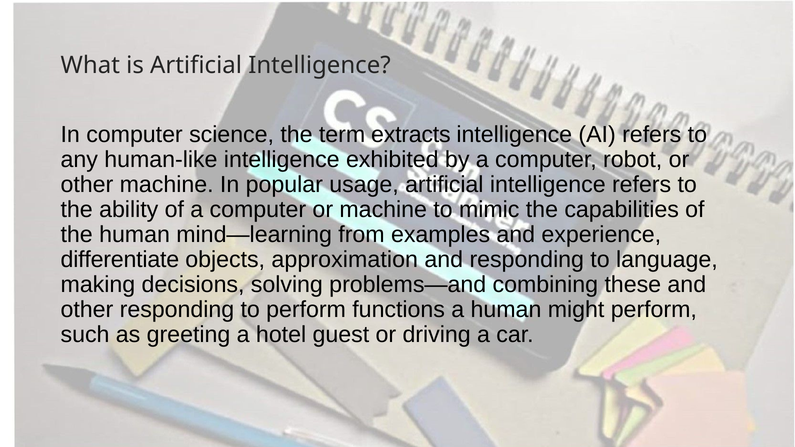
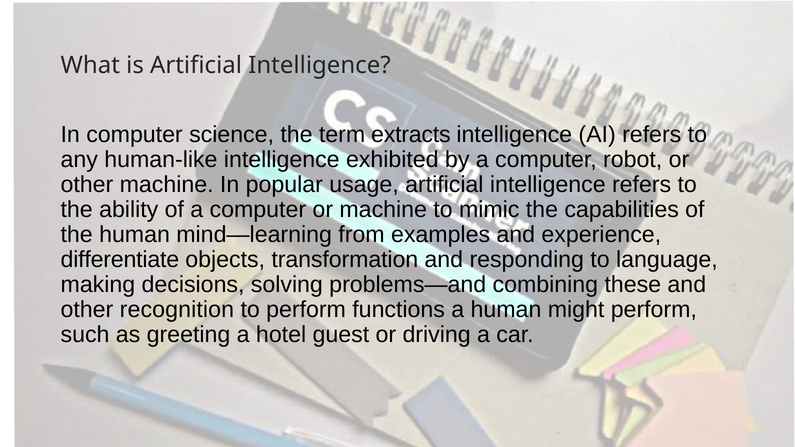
approximation: approximation -> transformation
other responding: responding -> recognition
